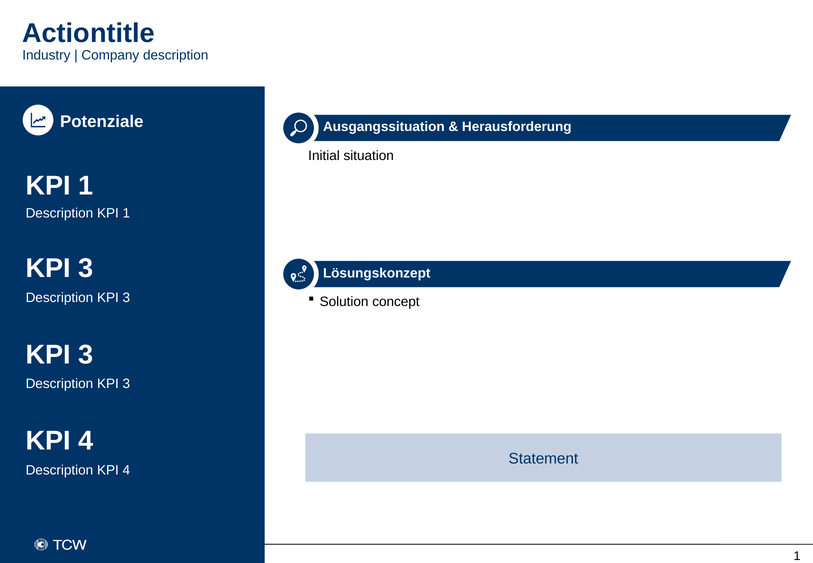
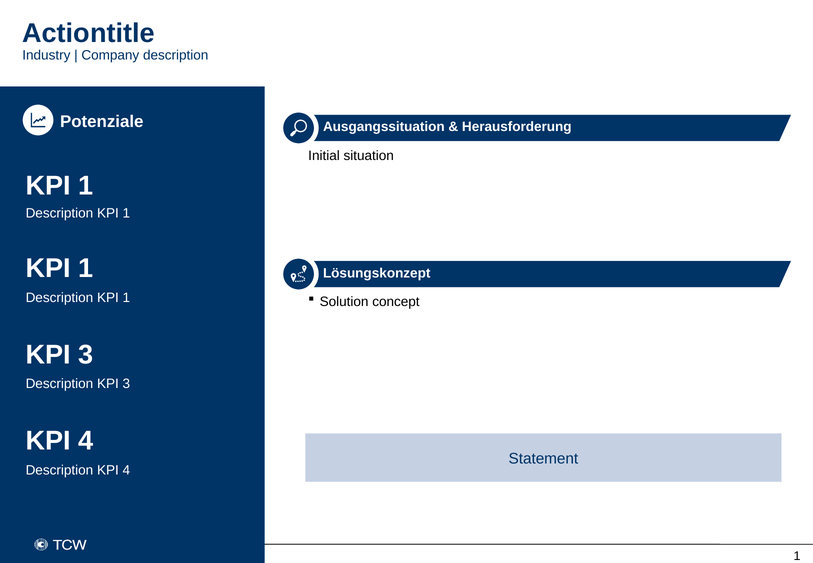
3 at (86, 268): 3 -> 1
3 at (126, 298): 3 -> 1
